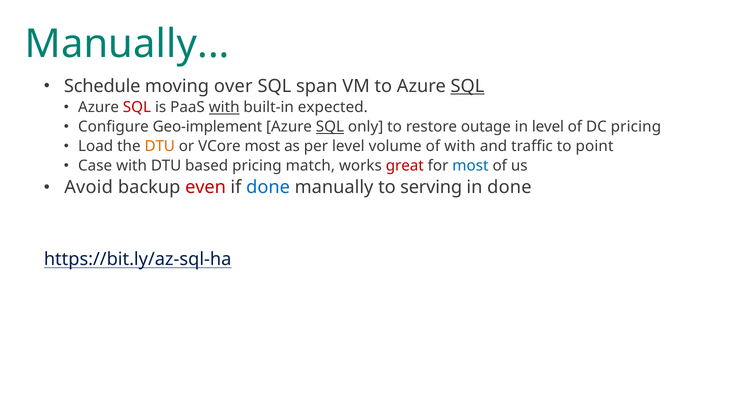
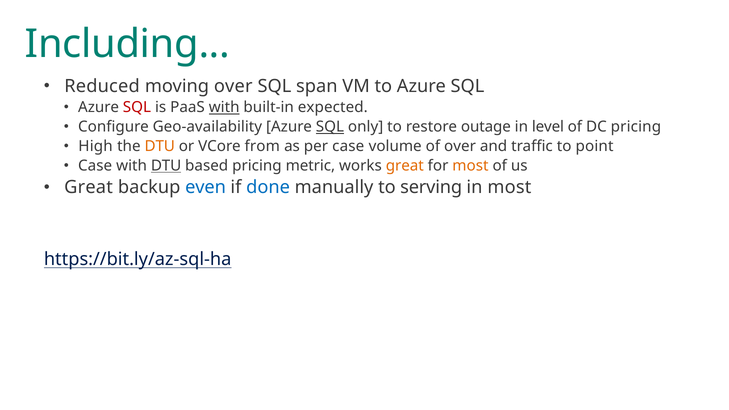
Manually at (127, 44): Manually -> Including
Schedule: Schedule -> Reduced
SQL at (467, 86) underline: present -> none
Geo-implement: Geo-implement -> Geo-availability
Load: Load -> High
VCore most: most -> from
per level: level -> case
of with: with -> over
DTU at (166, 166) underline: none -> present
match: match -> metric
great at (405, 166) colour: red -> orange
most at (470, 166) colour: blue -> orange
Avoid at (89, 187): Avoid -> Great
even colour: red -> blue
in done: done -> most
